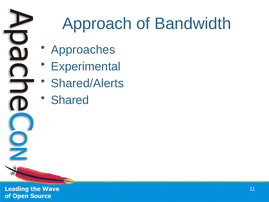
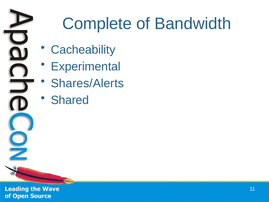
Approach: Approach -> Complete
Approaches: Approaches -> Cacheability
Shared/Alerts: Shared/Alerts -> Shares/Alerts
